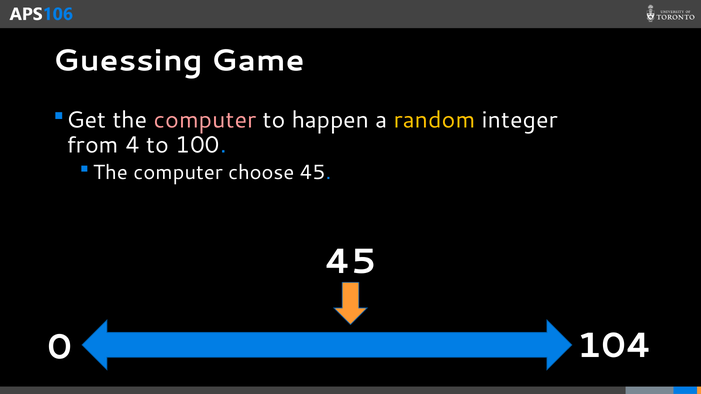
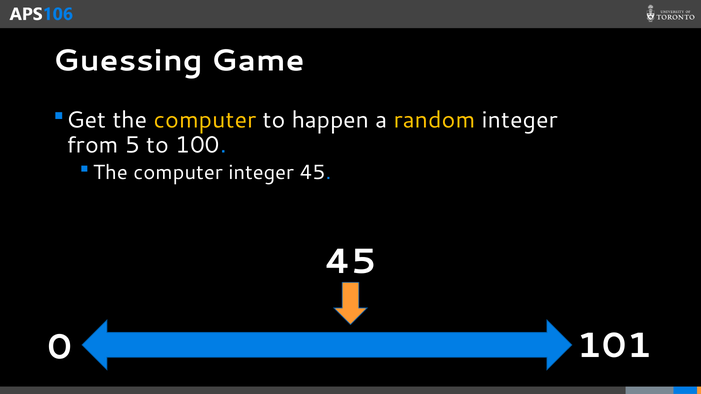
computer at (205, 120) colour: pink -> yellow
4: 4 -> 5
computer choose: choose -> integer
104: 104 -> 101
